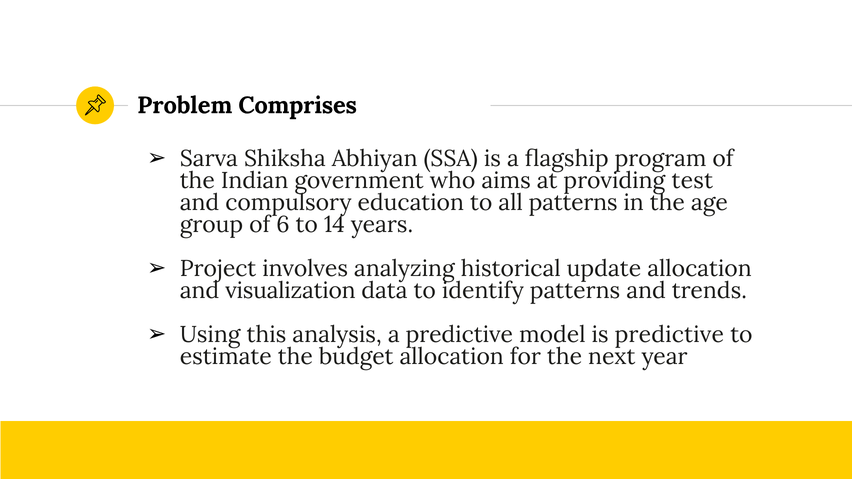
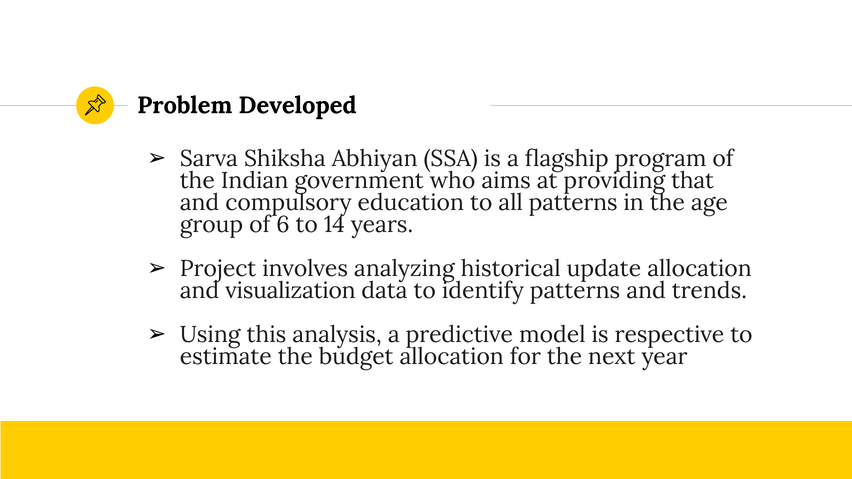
Comprises: Comprises -> Developed
test: test -> that
is predictive: predictive -> respective
